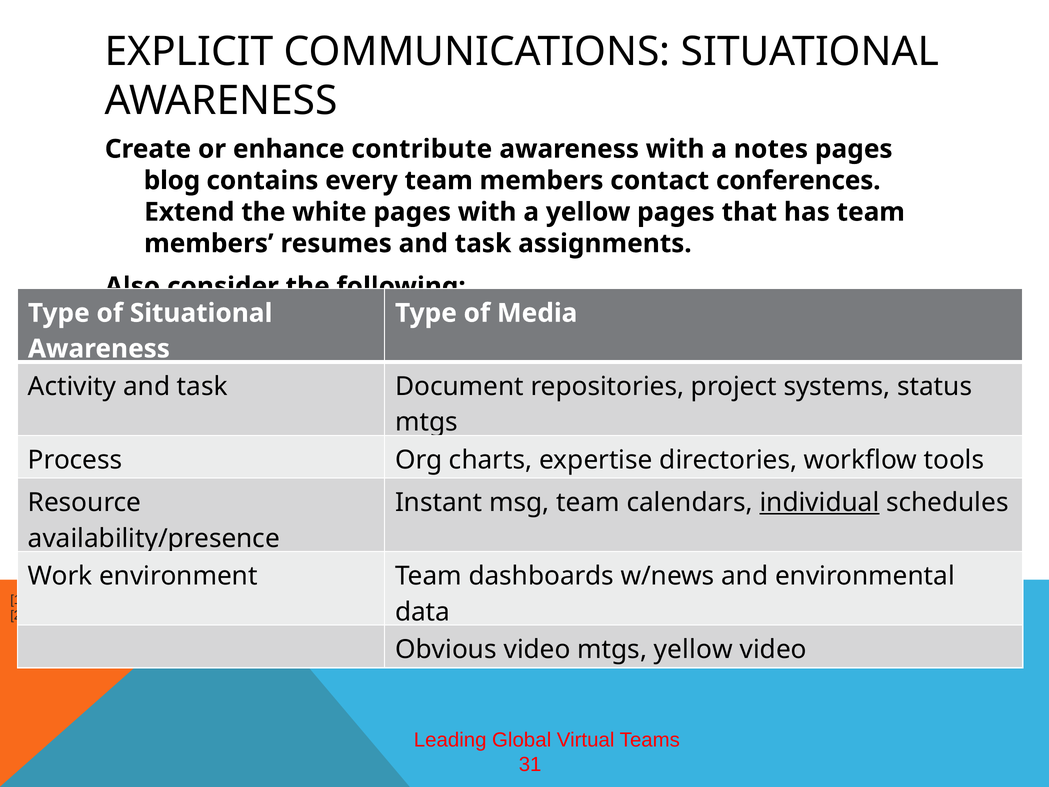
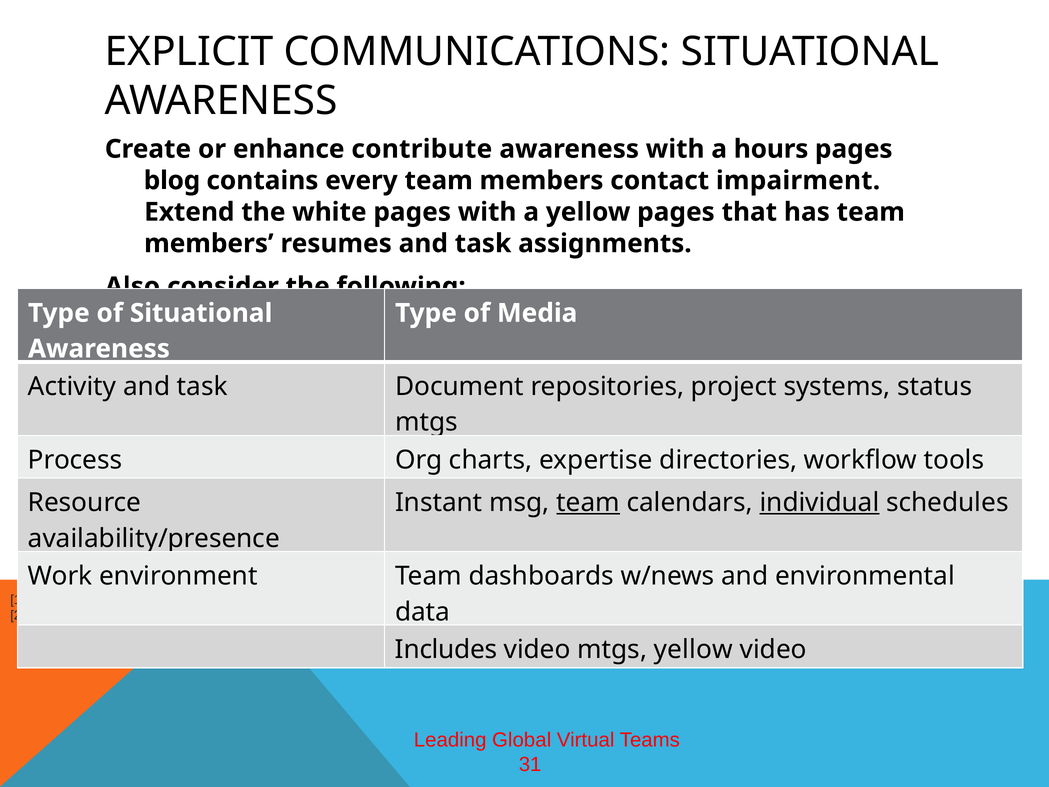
notes: notes -> hours
conferences: conferences -> impairment
team at (588, 503) underline: none -> present
Obvious: Obvious -> Includes
